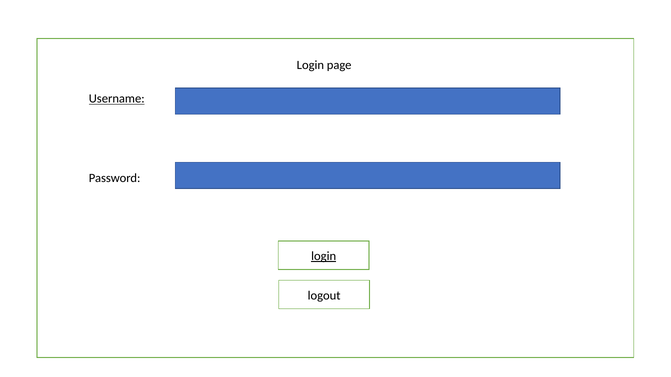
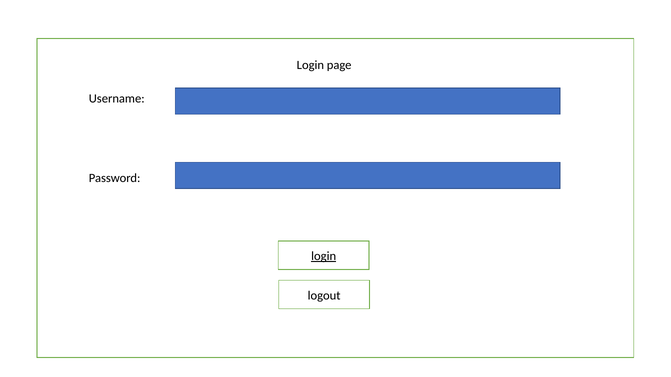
Username underline: present -> none
